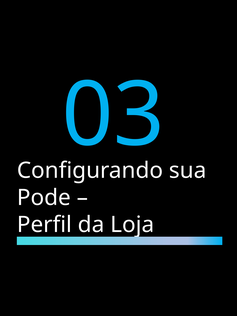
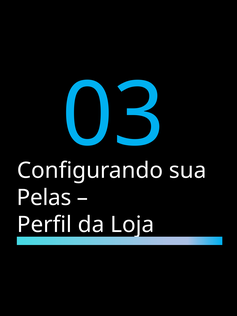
Pode: Pode -> Pelas
